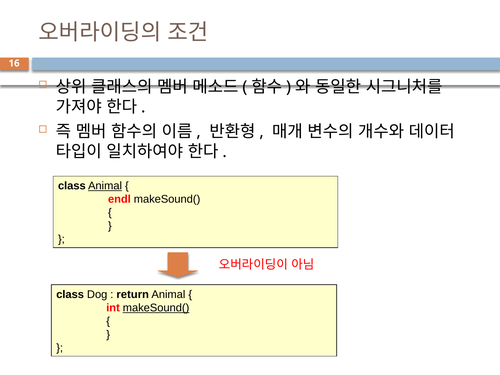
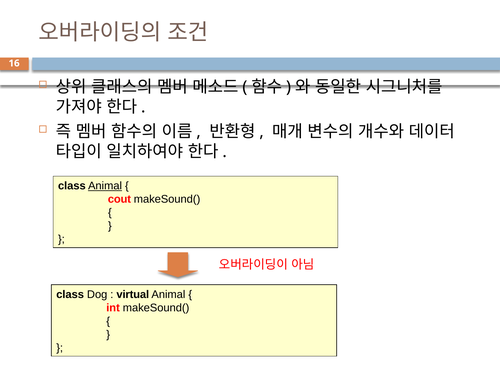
endl: endl -> cout
return: return -> virtual
makeSound( at (156, 308) underline: present -> none
